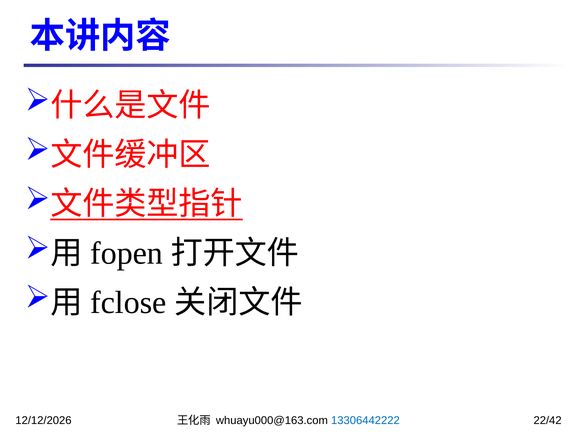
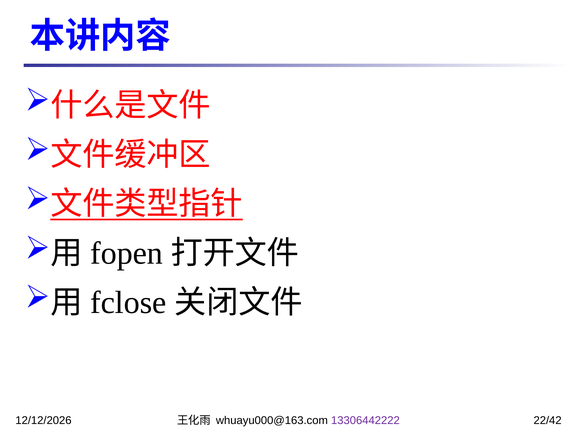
13306442222 colour: blue -> purple
